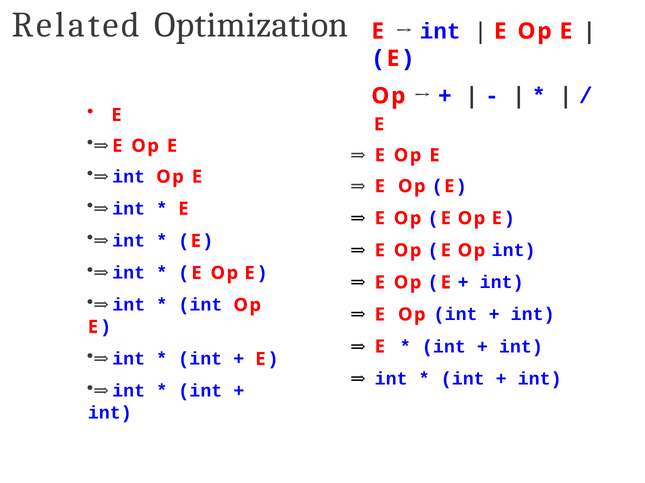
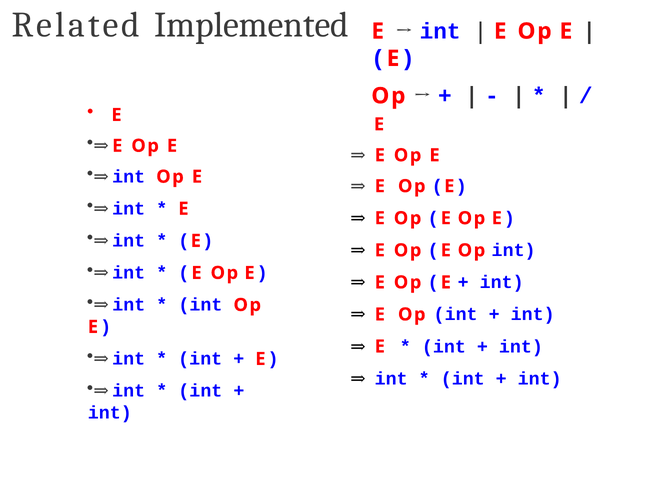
Optimization: Optimization -> Implemented
